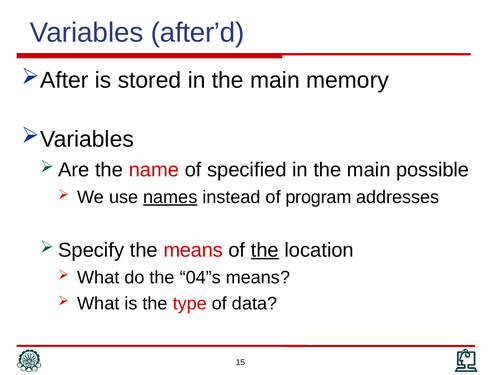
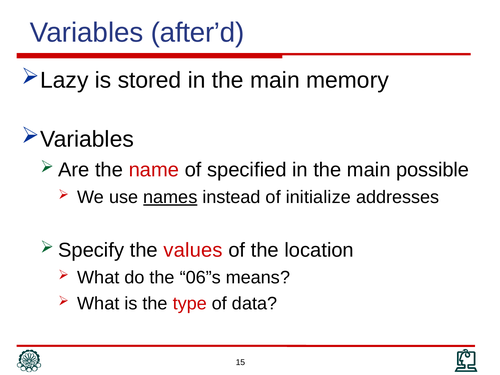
After: After -> Lazy
program: program -> initialize
the means: means -> values
the at (265, 250) underline: present -> none
04”s: 04”s -> 06”s
